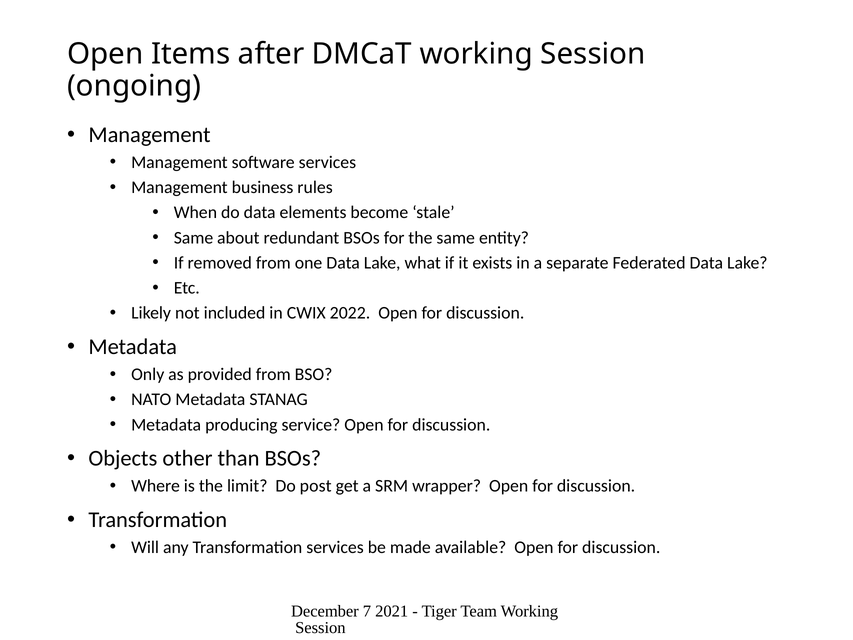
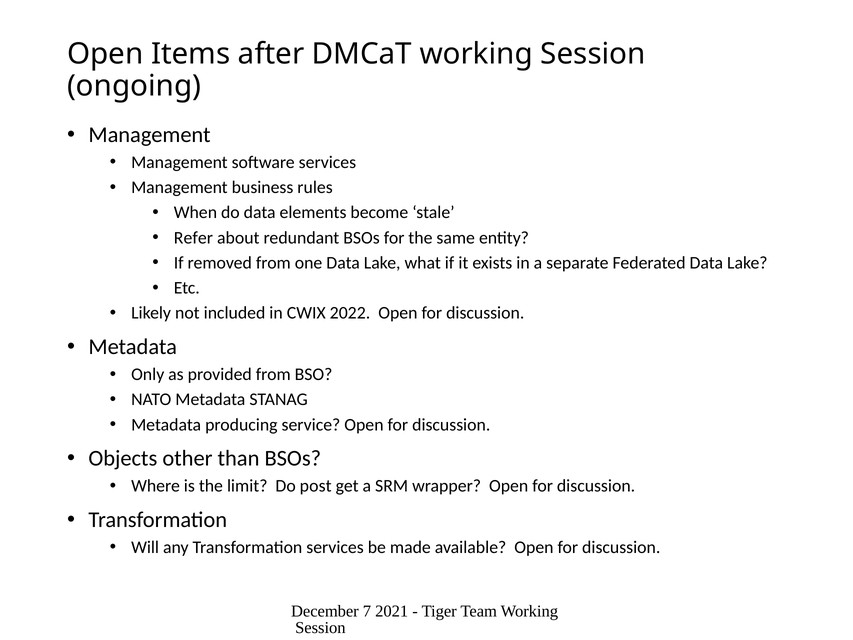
Same at (193, 238): Same -> Refer
